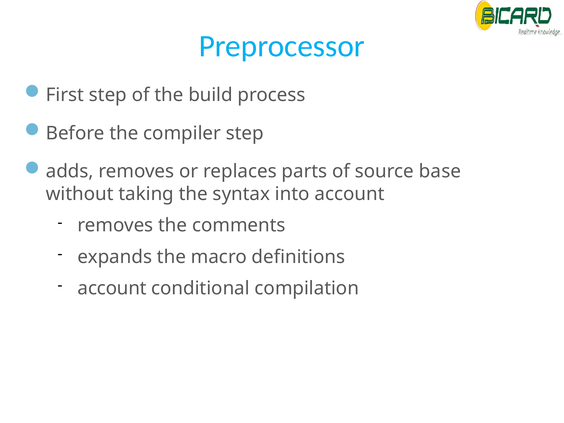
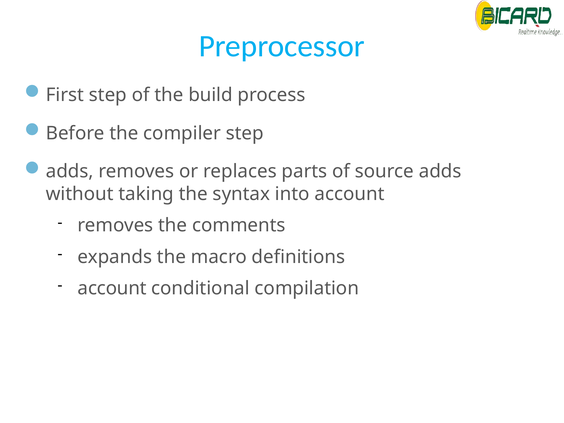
source base: base -> adds
